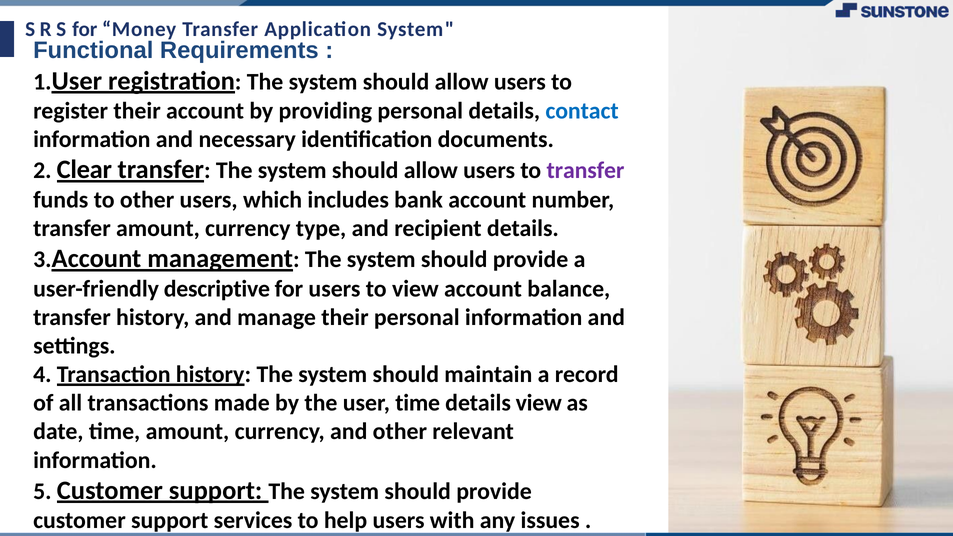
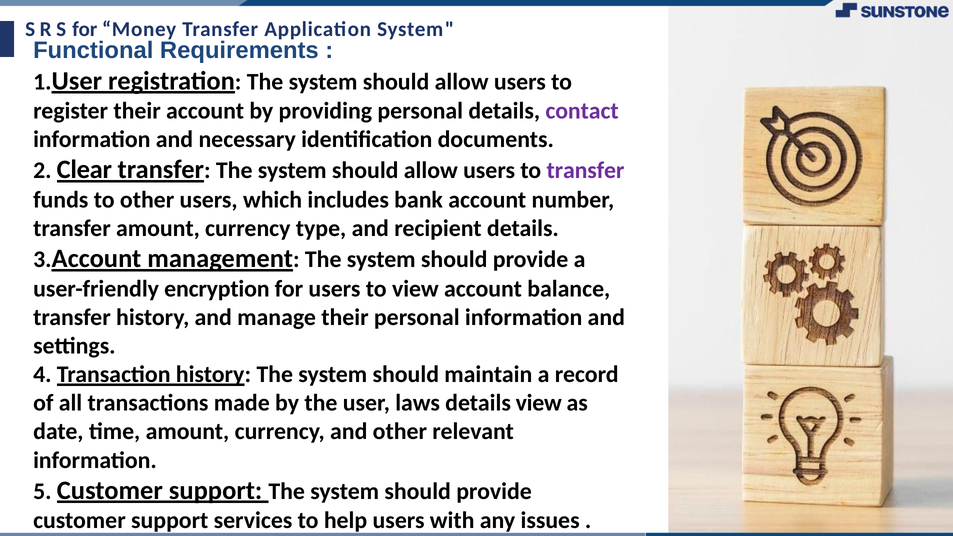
contact colour: blue -> purple
descriptive: descriptive -> encryption
user time: time -> laws
